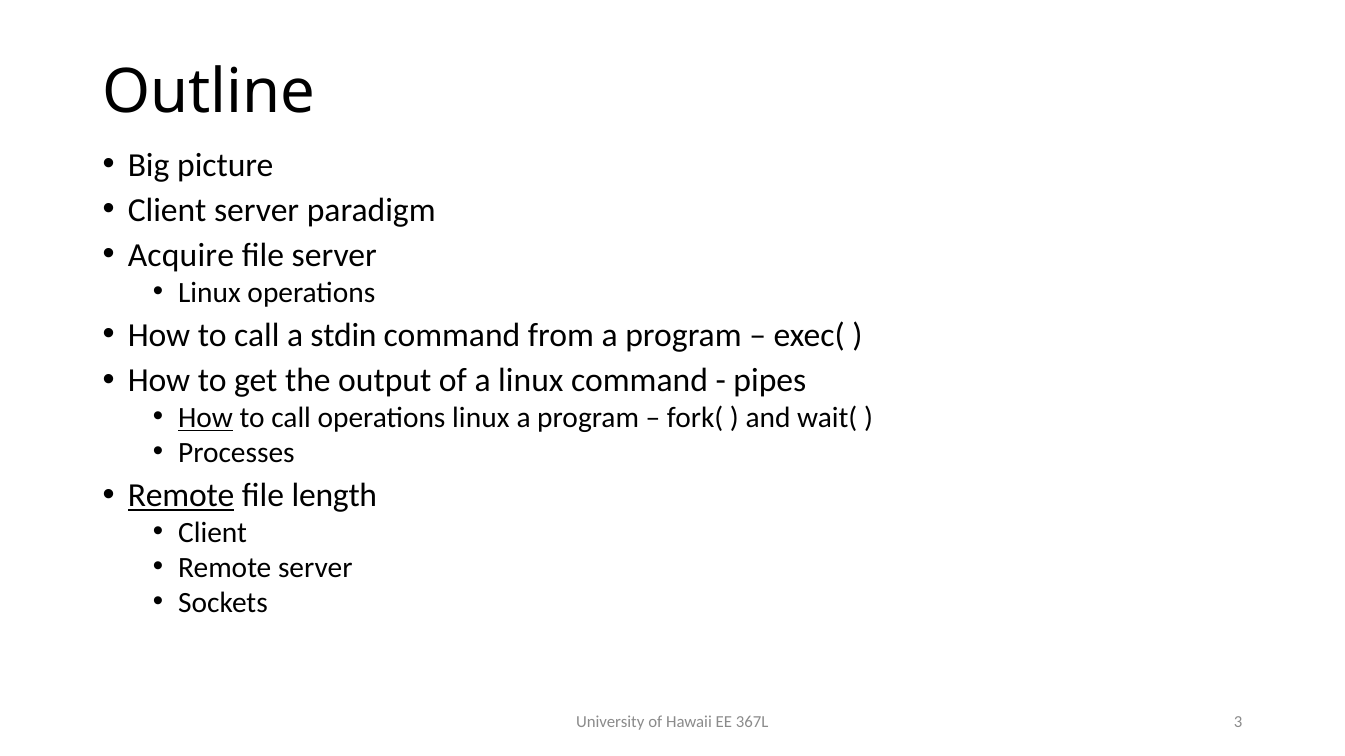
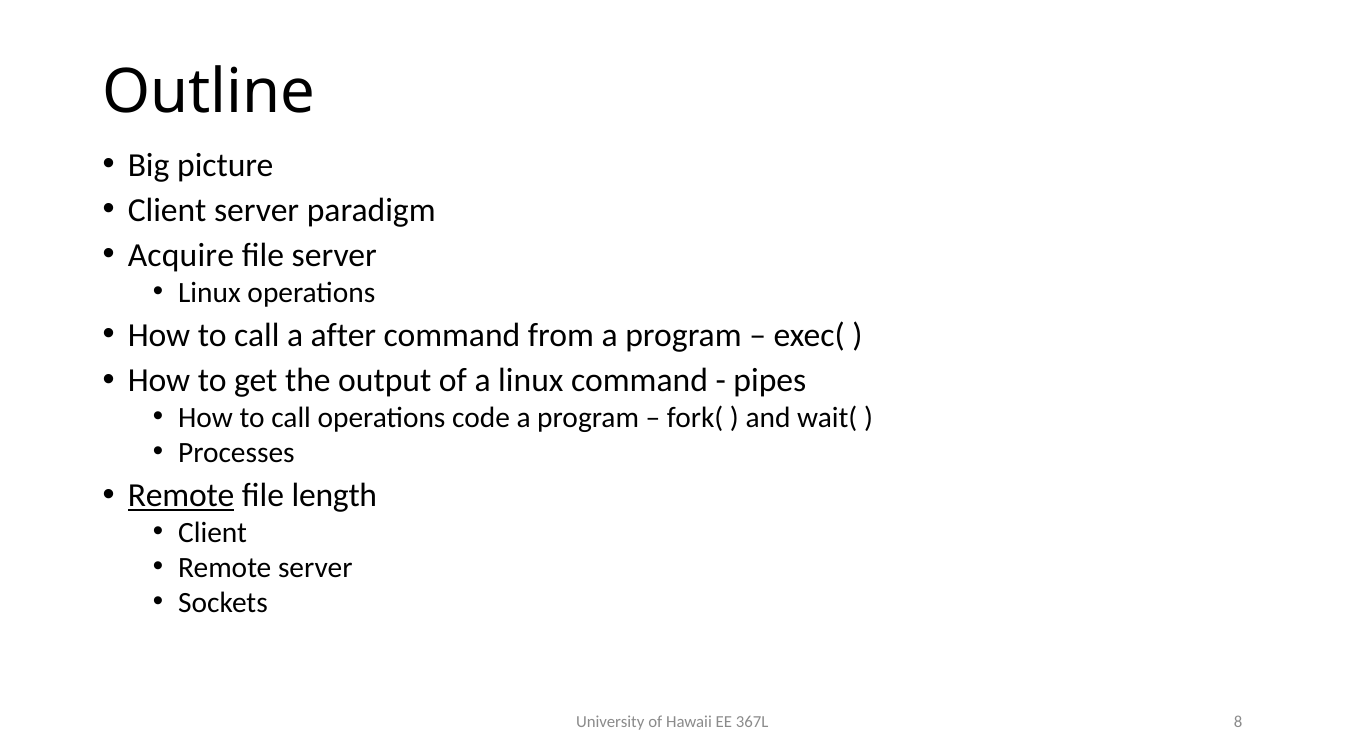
stdin: stdin -> after
How at (206, 418) underline: present -> none
operations linux: linux -> code
3: 3 -> 8
